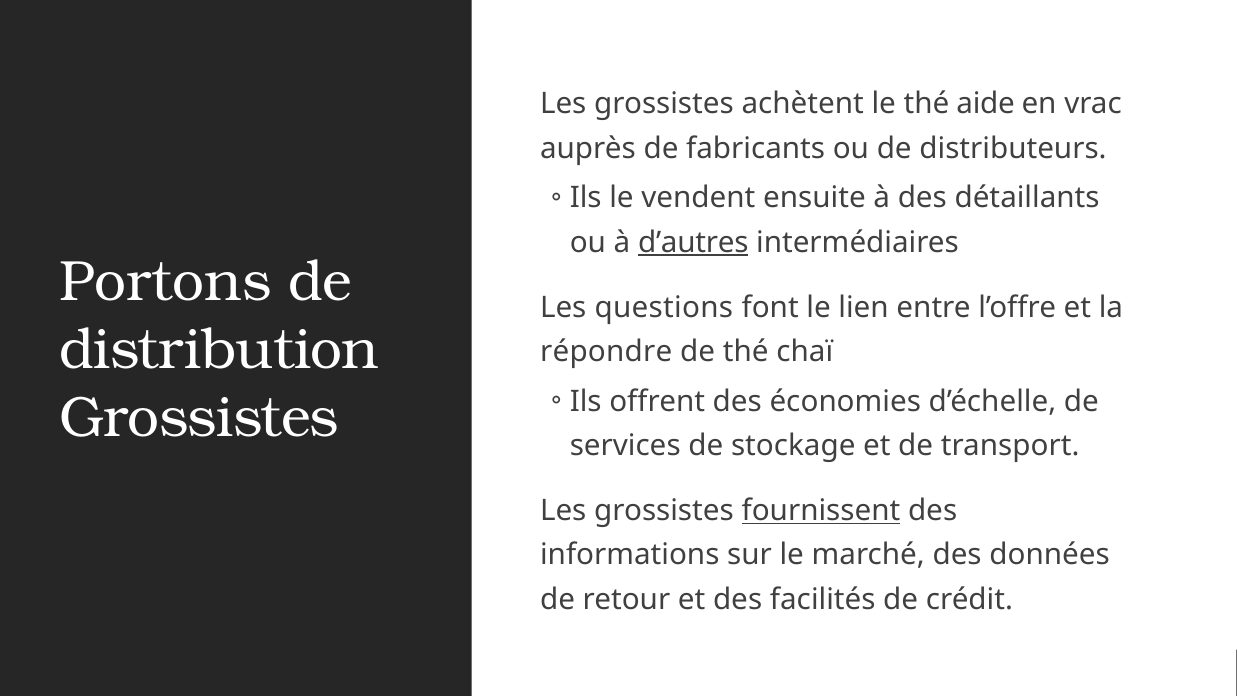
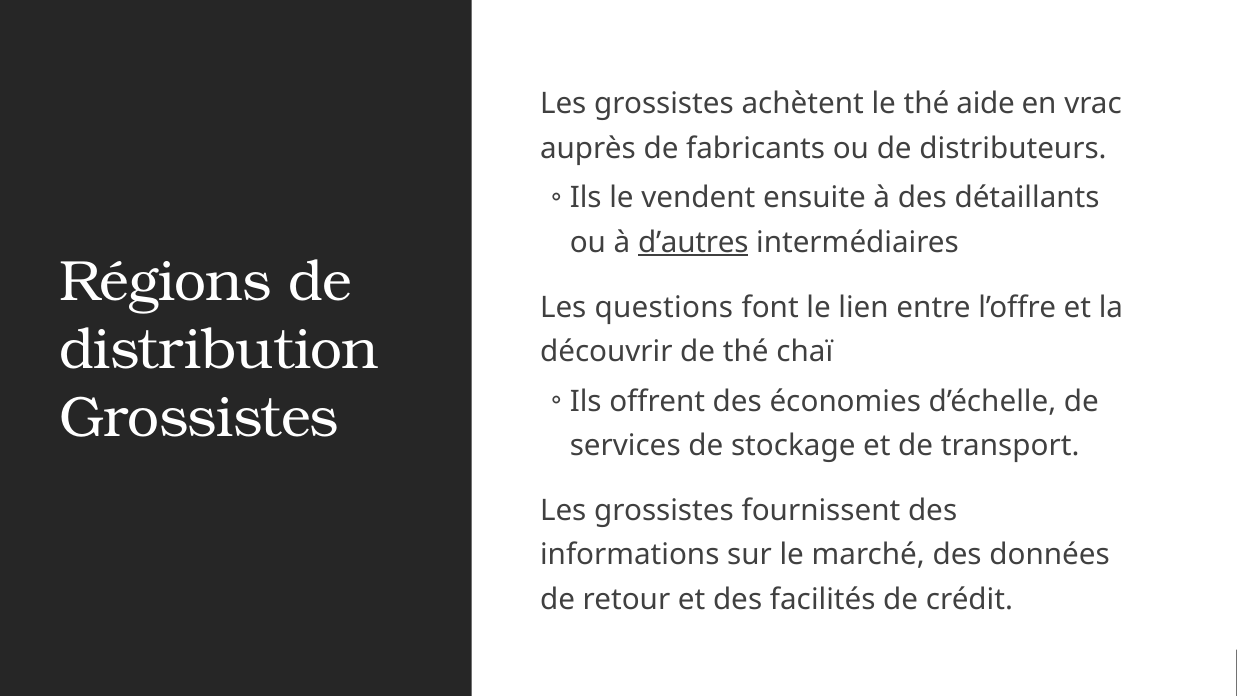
Portons: Portons -> Régions
répondre: répondre -> découvrir
fournissent underline: present -> none
